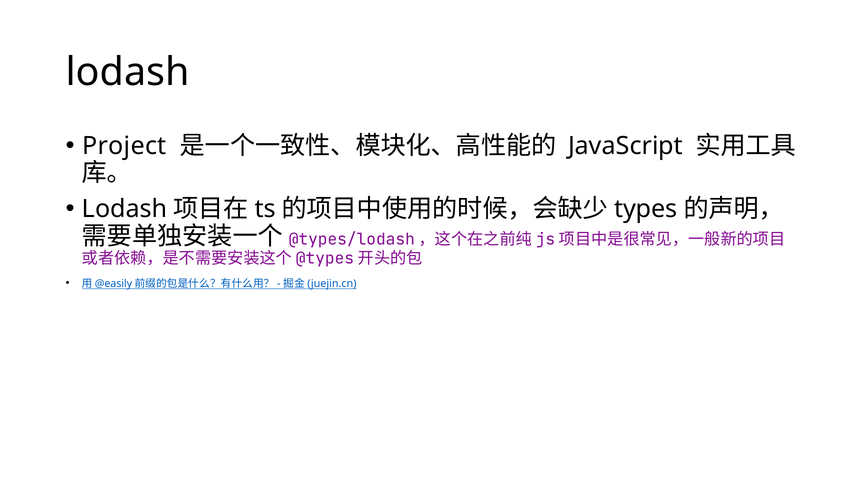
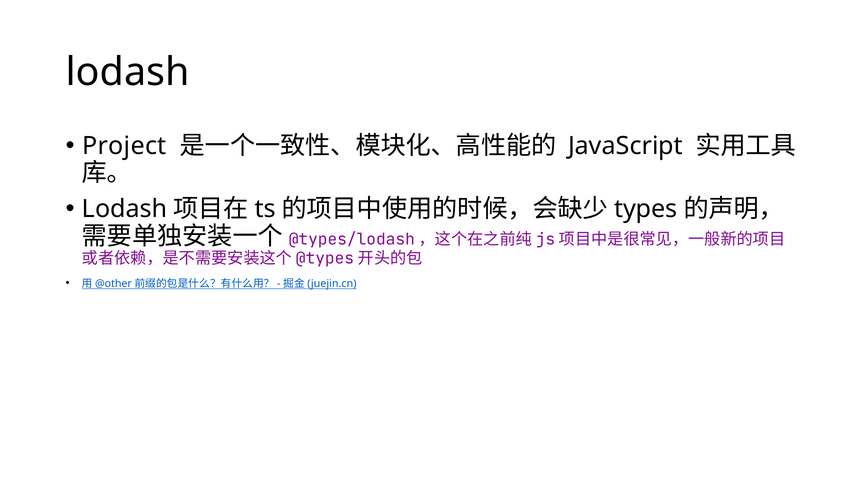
@easily: @easily -> @other
